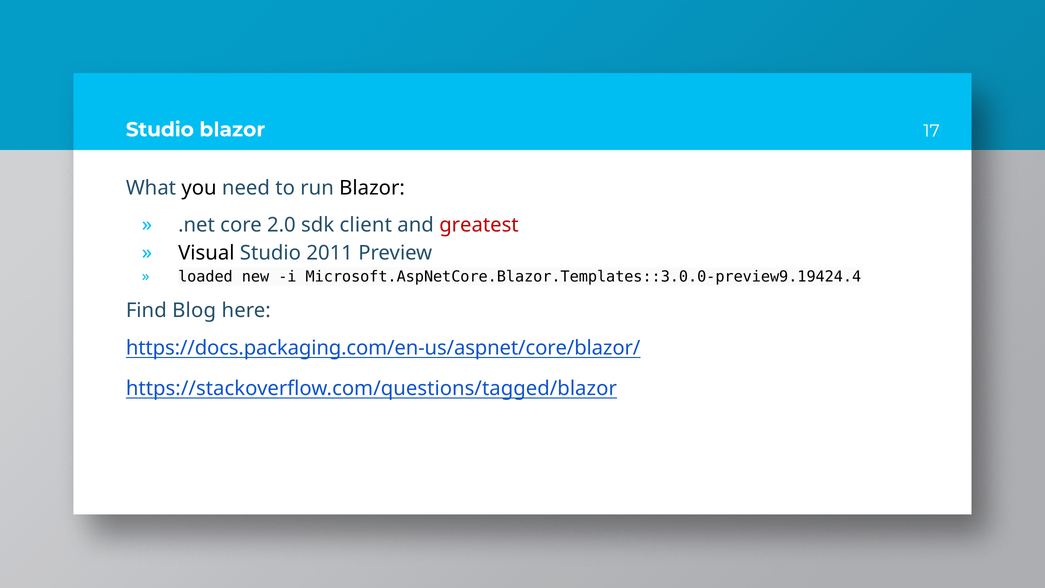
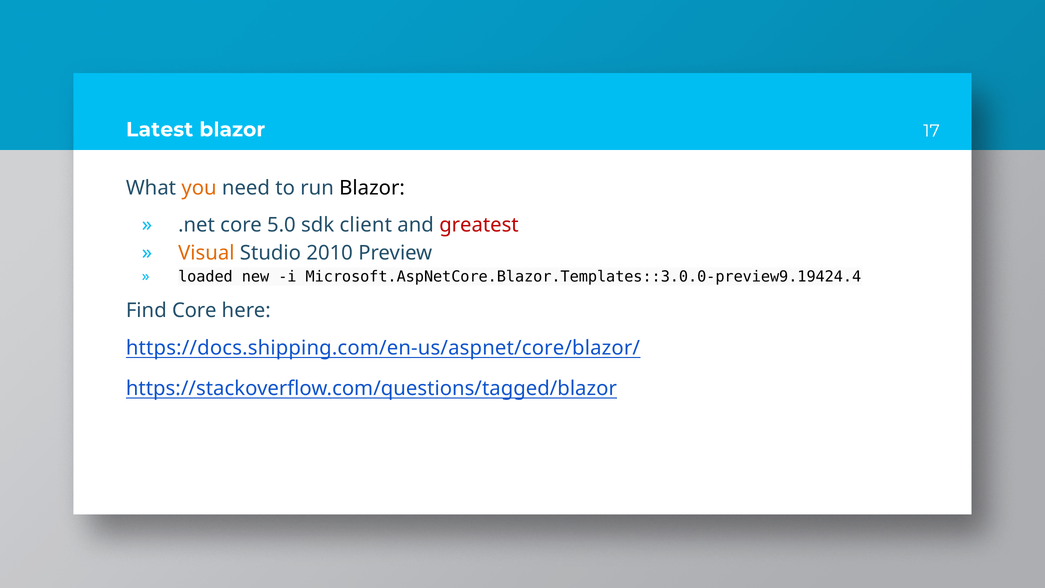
Studio at (160, 130): Studio -> Latest
you colour: black -> orange
2.0: 2.0 -> 5.0
Visual colour: black -> orange
2011: 2011 -> 2010
Find Blog: Blog -> Core
https://docs.packaging.com/en-us/aspnet/core/blazor/: https://docs.packaging.com/en-us/aspnet/core/blazor/ -> https://docs.shipping.com/en-us/aspnet/core/blazor/
